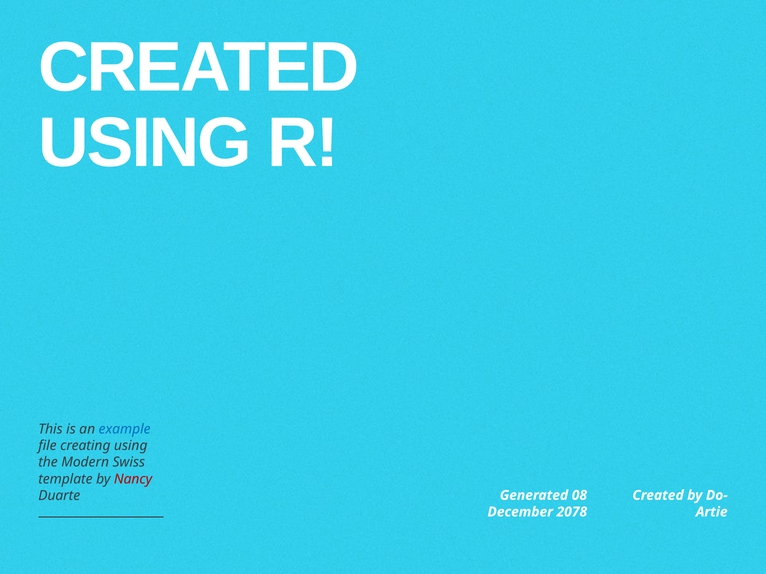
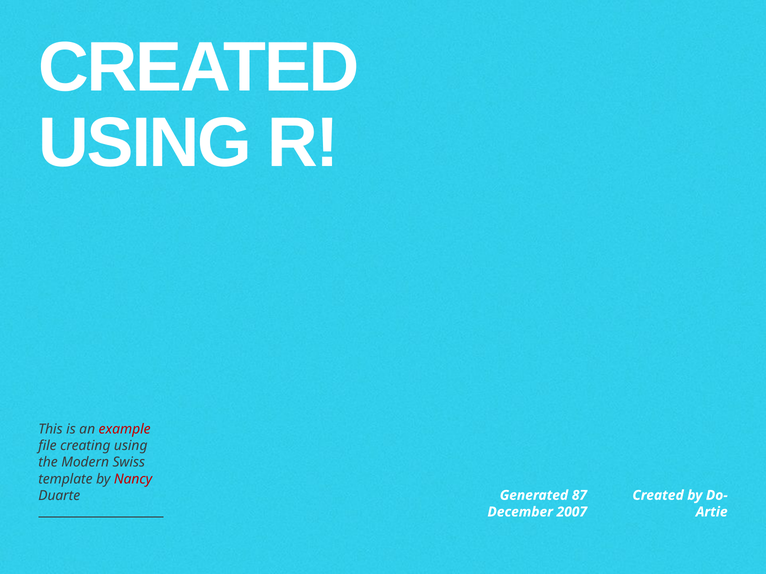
example colour: blue -> red
08: 08 -> 87
2078: 2078 -> 2007
